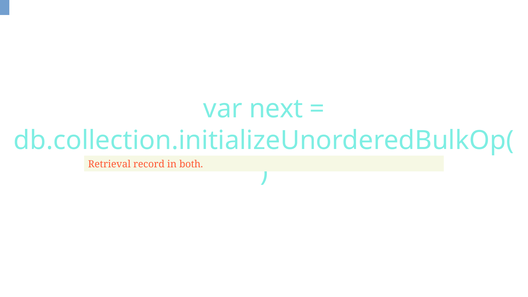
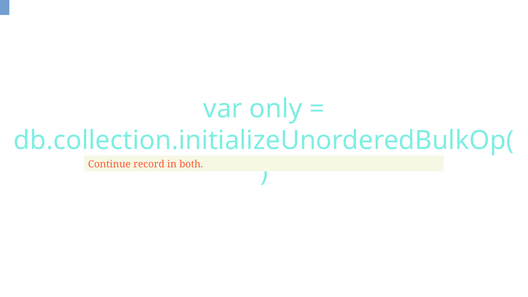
next: next -> only
Retrieval: Retrieval -> Continue
